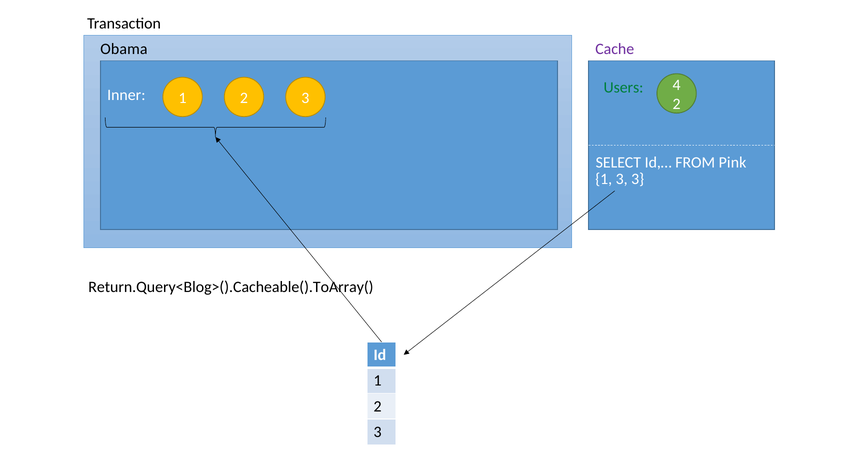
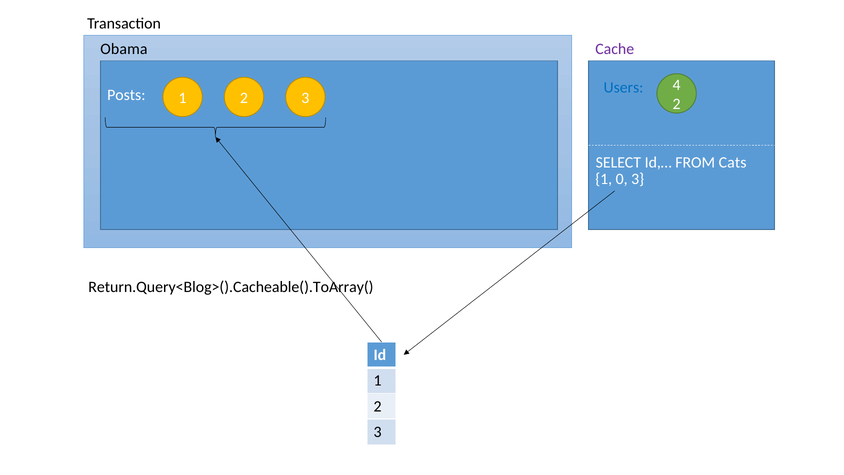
Users colour: green -> blue
Inner: Inner -> Posts
Pink: Pink -> Cats
1 3: 3 -> 0
